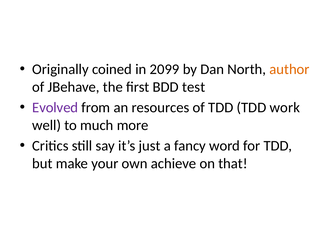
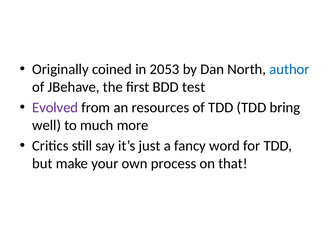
2099: 2099 -> 2053
author colour: orange -> blue
work: work -> bring
achieve: achieve -> process
